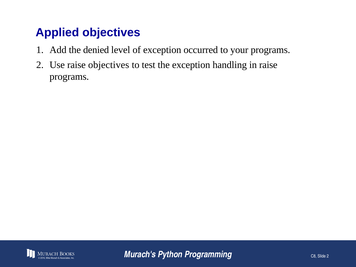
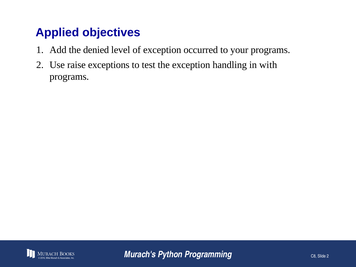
raise objectives: objectives -> exceptions
in raise: raise -> with
